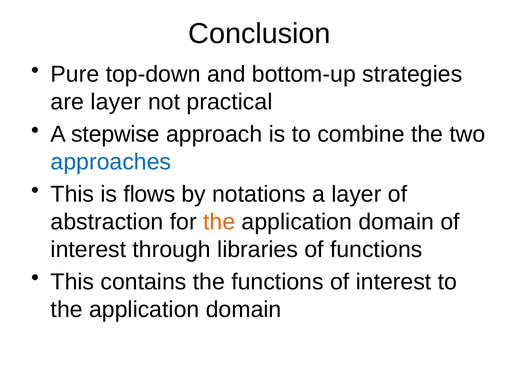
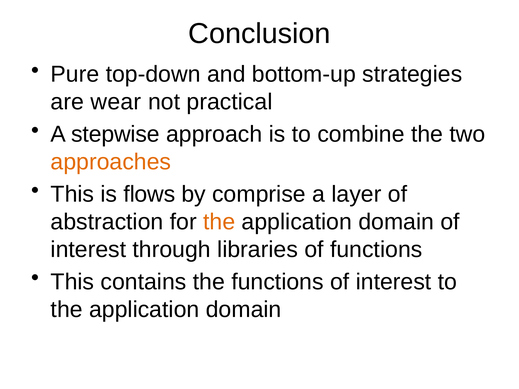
are layer: layer -> wear
approaches colour: blue -> orange
notations: notations -> comprise
